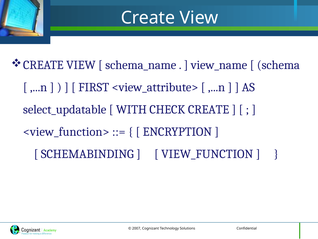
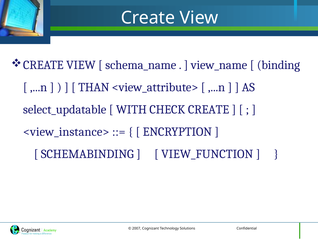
schema: schema -> binding
FIRST: FIRST -> THAN
<view_function>: <view_function> -> <view_instance>
